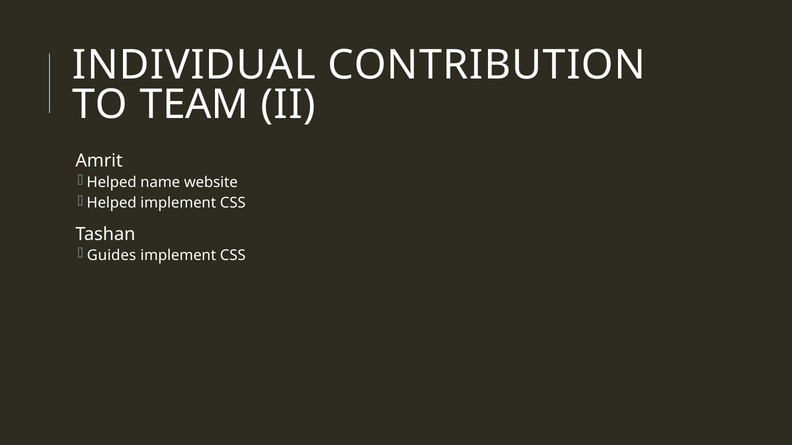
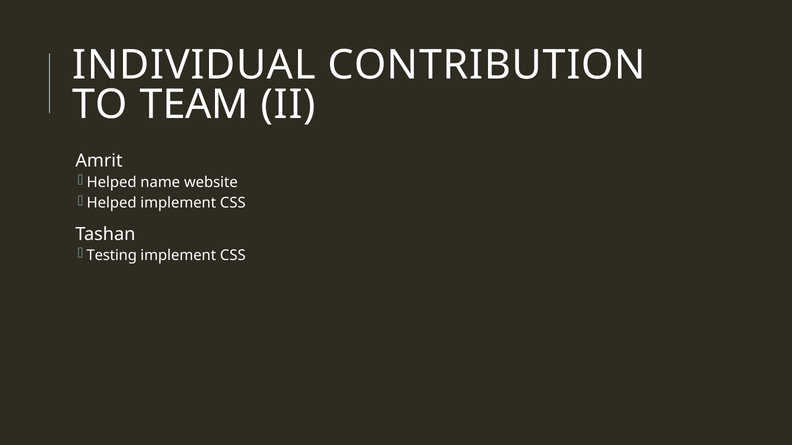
Guides: Guides -> Testing
